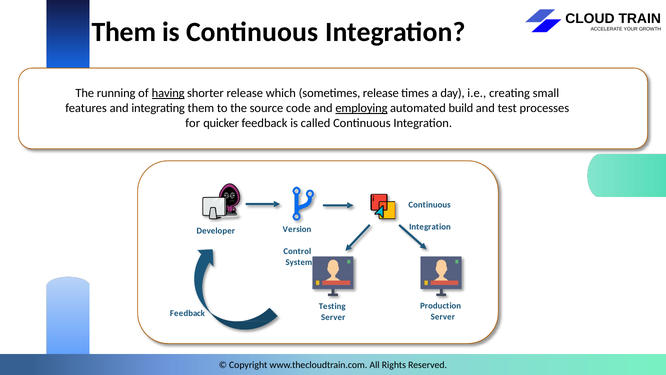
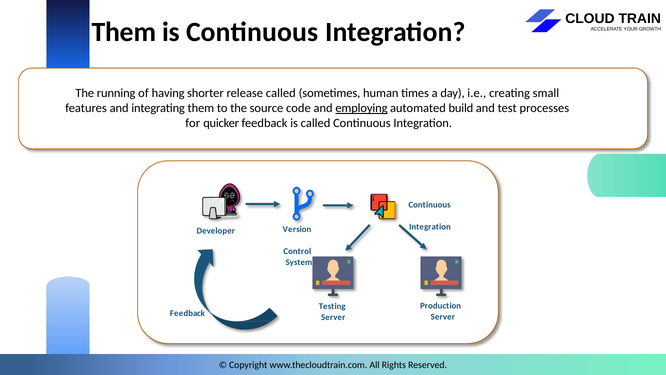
having underline: present -> none
release which: which -> called
sometimes release: release -> human
